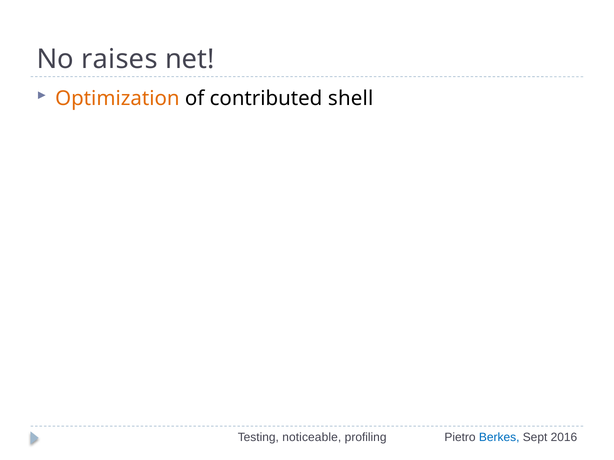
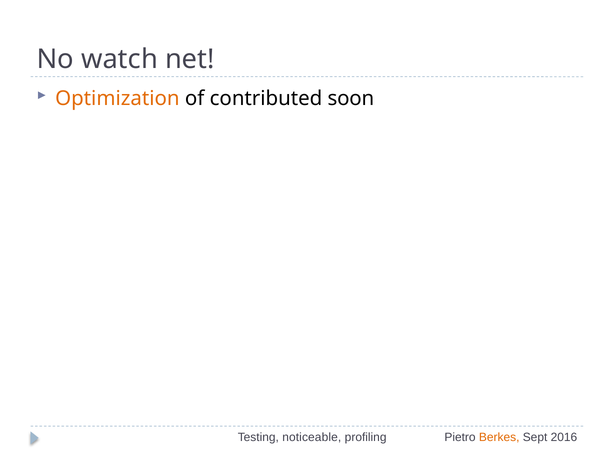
raises: raises -> watch
shell: shell -> soon
Berkes colour: blue -> orange
